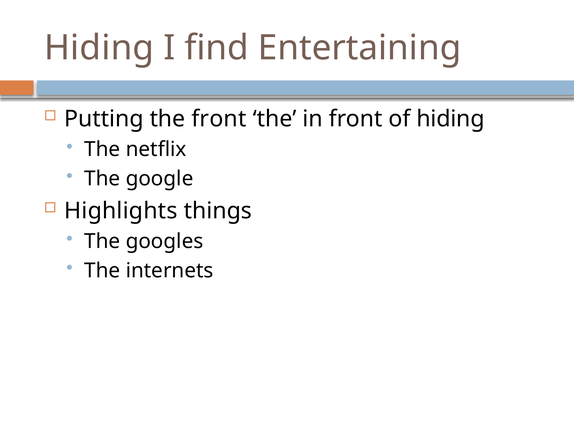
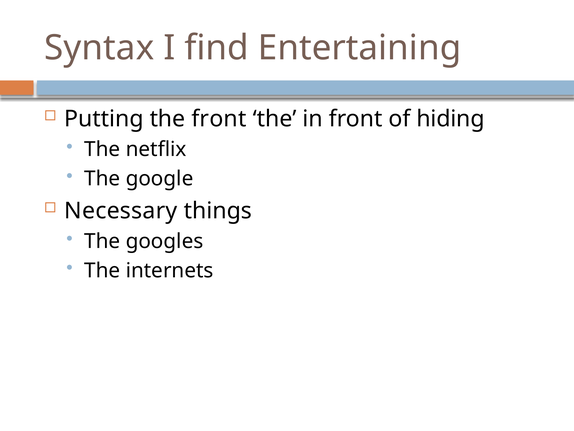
Hiding at (99, 48): Hiding -> Syntax
Highlights: Highlights -> Necessary
